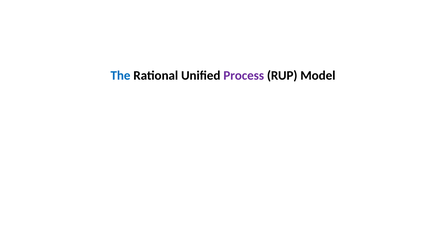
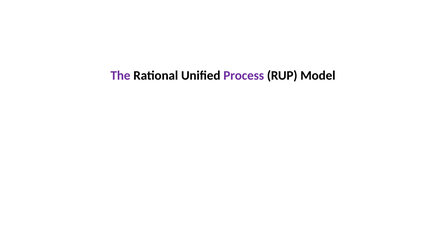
The colour: blue -> purple
